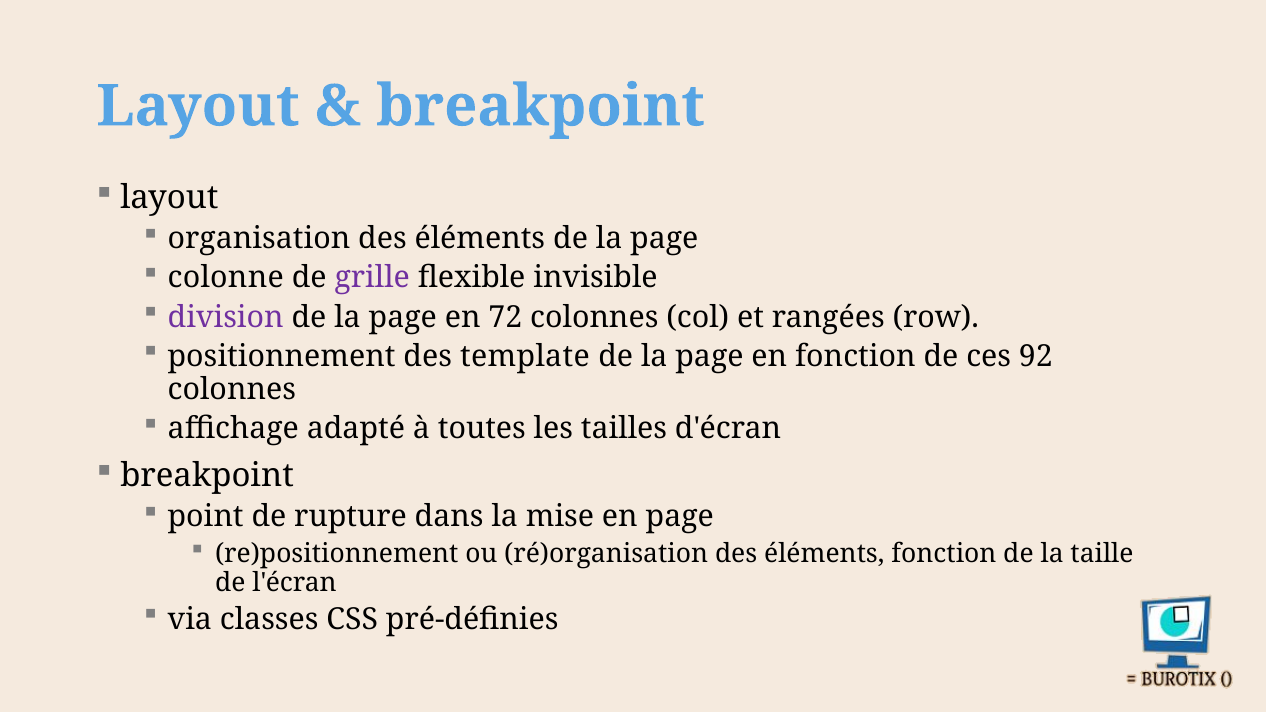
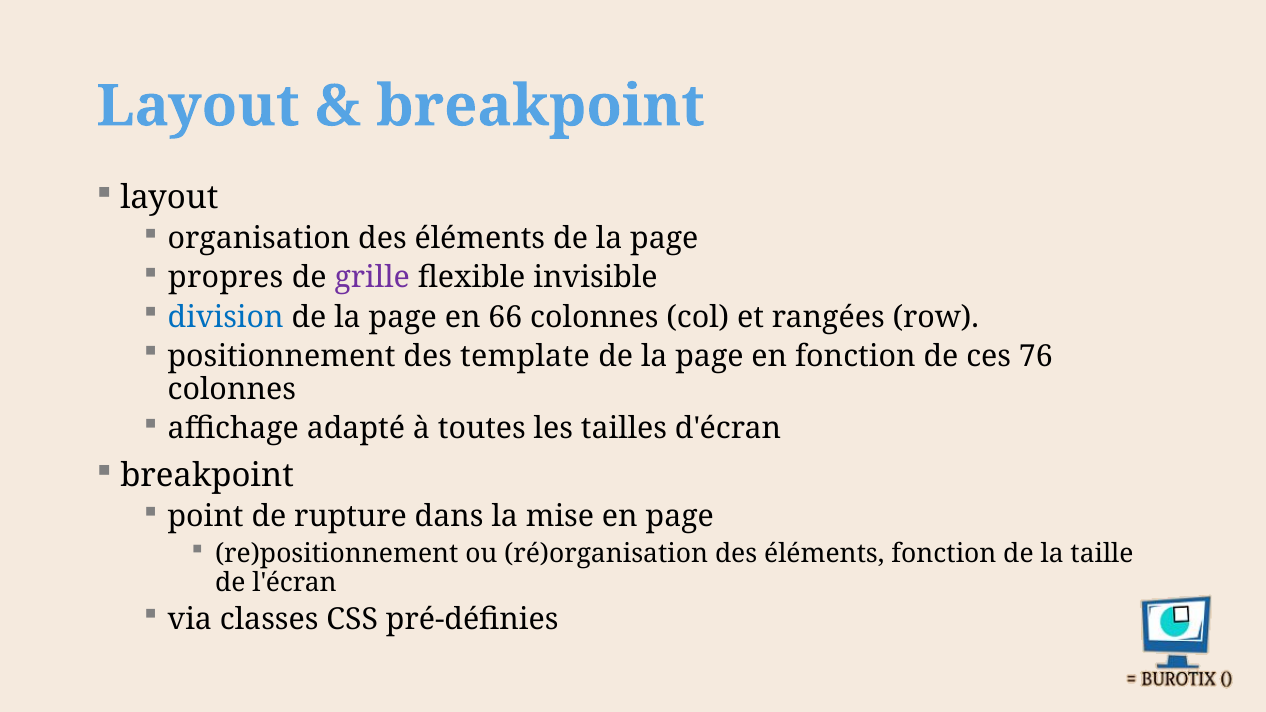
colonne: colonne -> propres
division colour: purple -> blue
72: 72 -> 66
92: 92 -> 76
